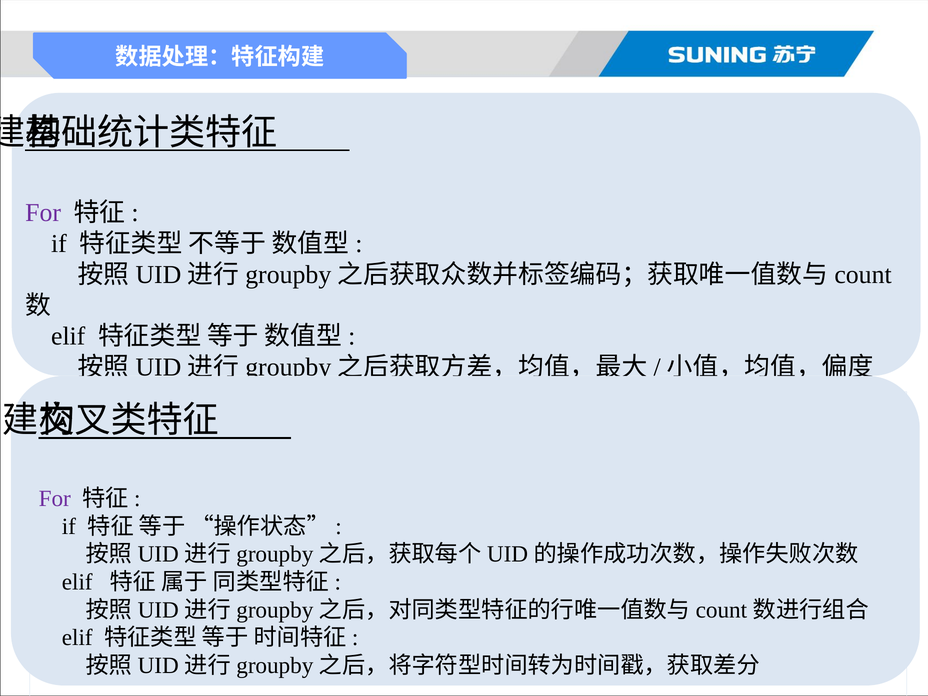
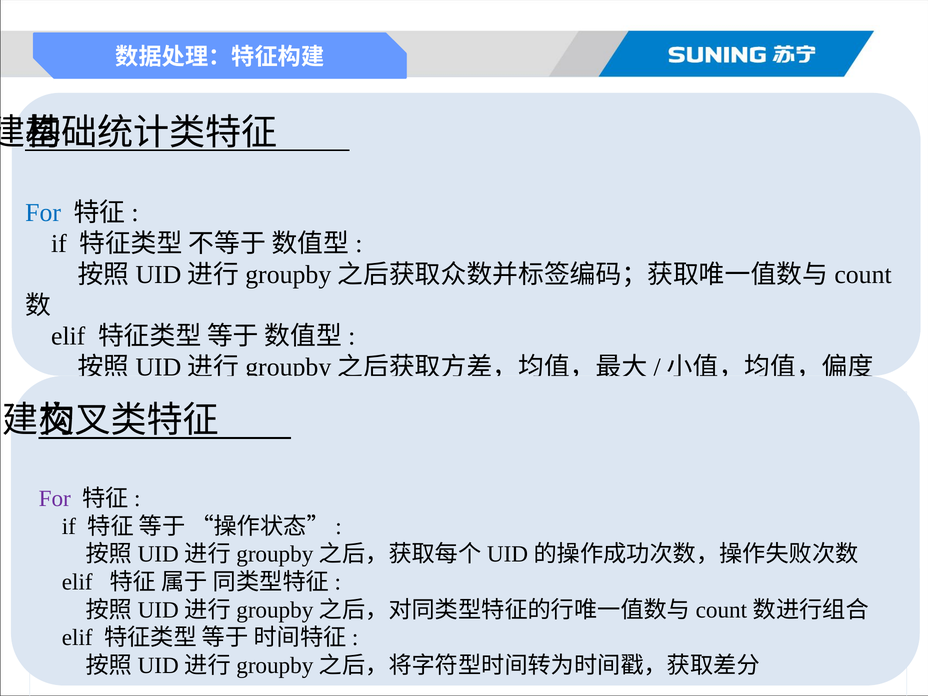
For at (43, 213) colour: purple -> blue
